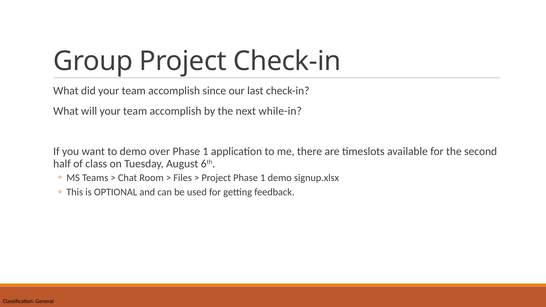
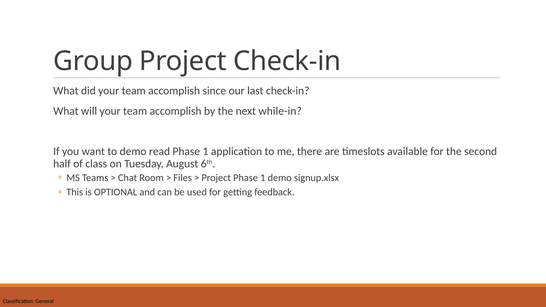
over: over -> read
